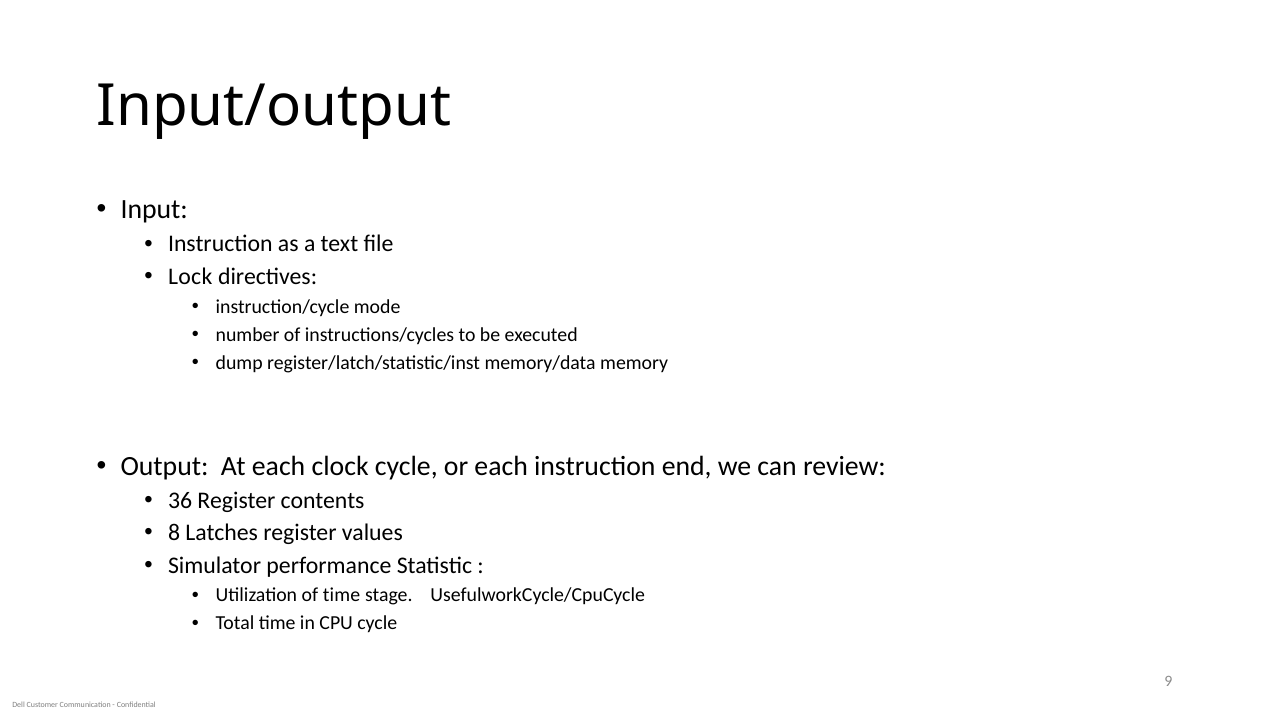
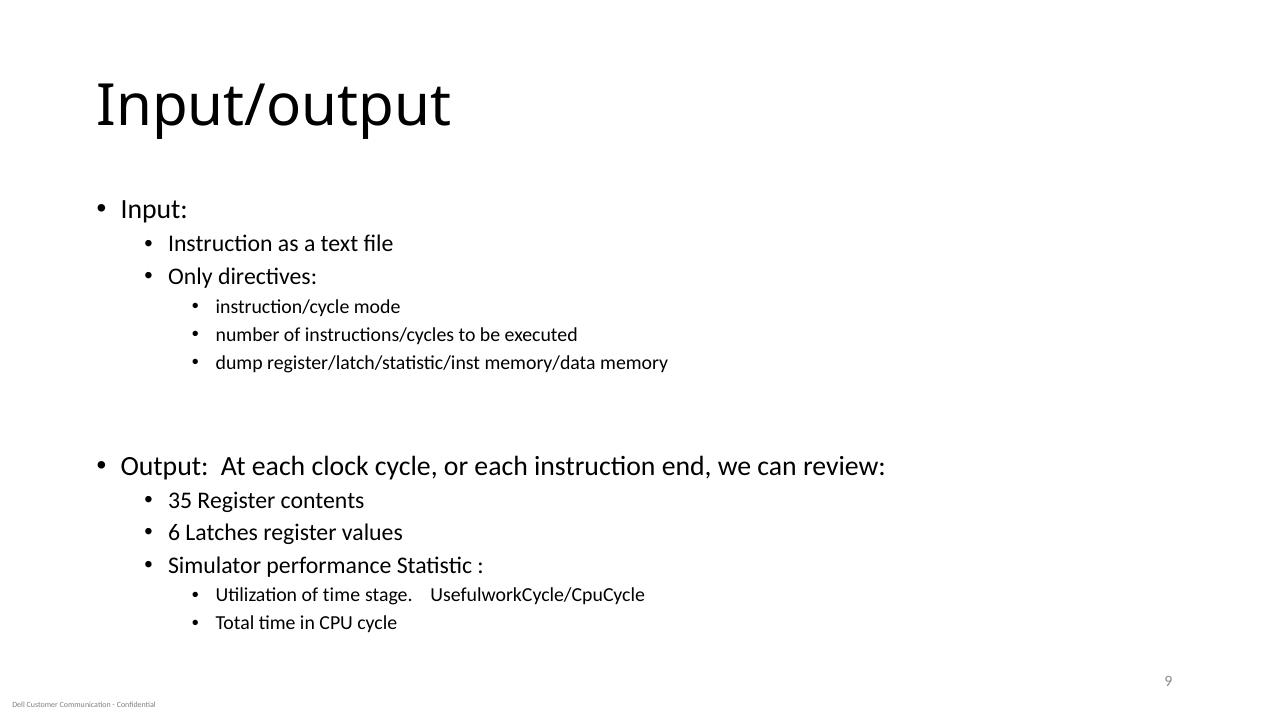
Lock: Lock -> Only
36: 36 -> 35
8: 8 -> 6
